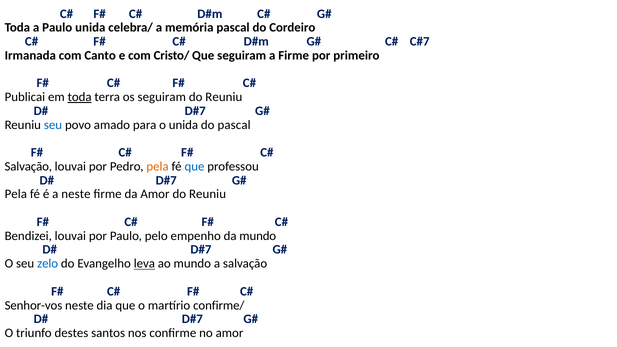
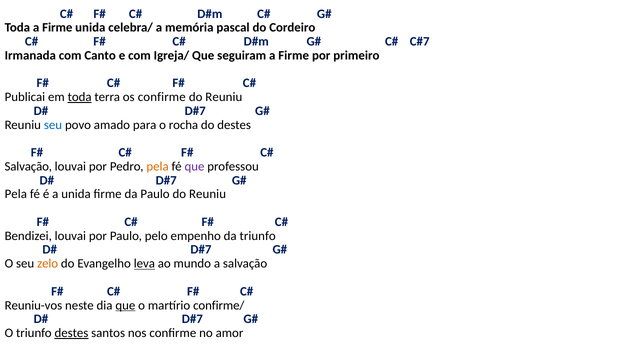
Toda a Paulo: Paulo -> Firme
Cristo/: Cristo/ -> Igreja/
os seguiram: seguiram -> confirme
o unida: unida -> rocha
do pascal: pascal -> destes
que at (194, 166) colour: blue -> purple
a neste: neste -> unida
da Amor: Amor -> Paulo
da mundo: mundo -> triunfo
zelo colour: blue -> orange
Senhor-vos: Senhor-vos -> Reuniu-vos
que at (125, 305) underline: none -> present
destes at (71, 333) underline: none -> present
